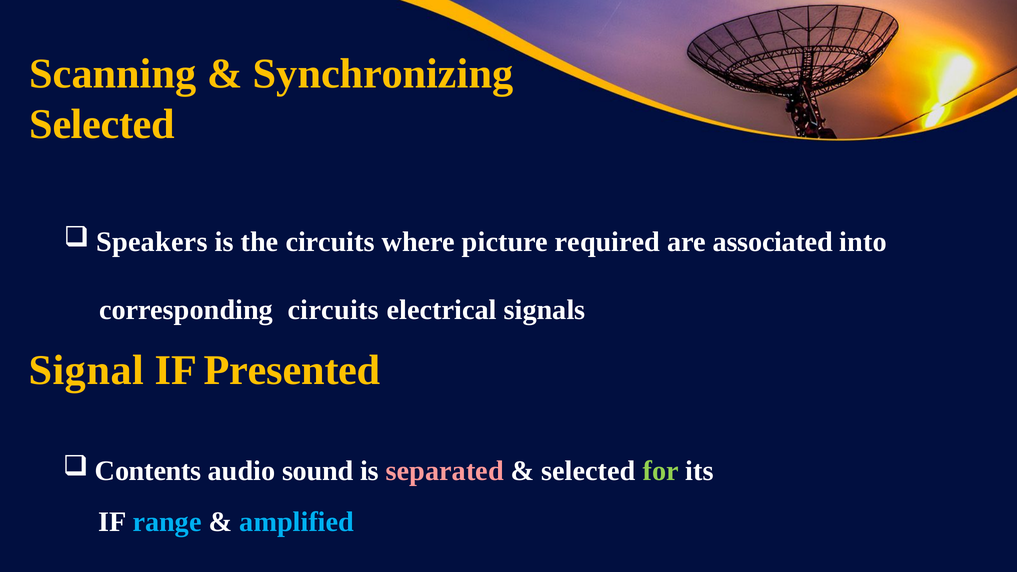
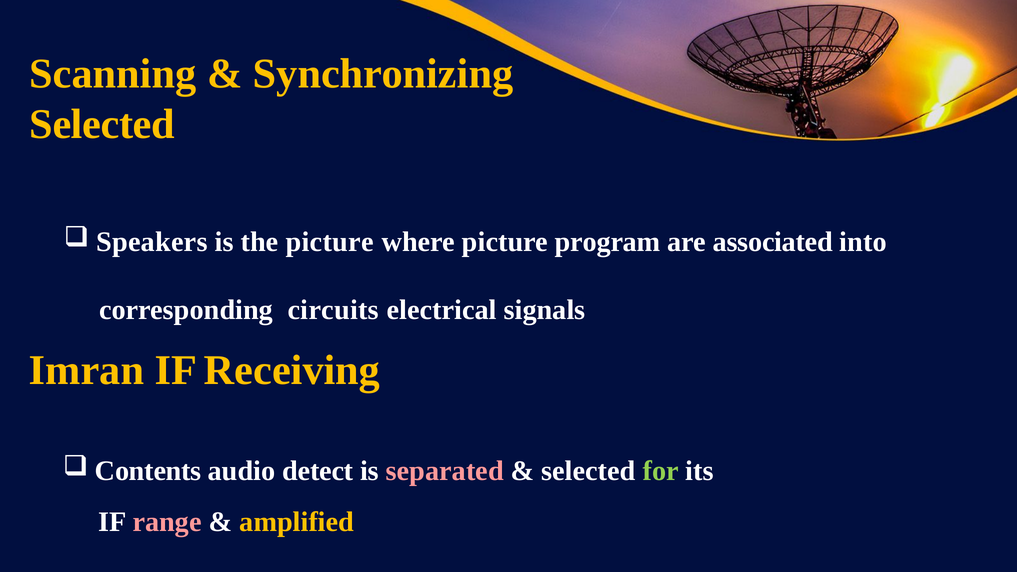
the circuits: circuits -> picture
required: required -> program
Signal: Signal -> Imran
Presented: Presented -> Receiving
sound: sound -> detect
range colour: light blue -> pink
amplified colour: light blue -> yellow
